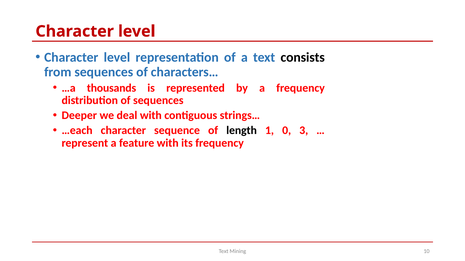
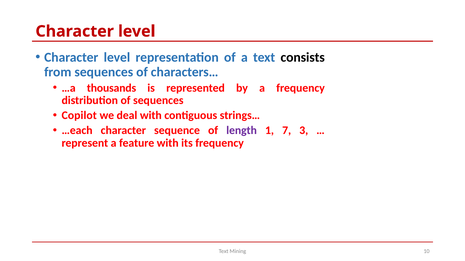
Deeper: Deeper -> Copilot
length colour: black -> purple
0: 0 -> 7
